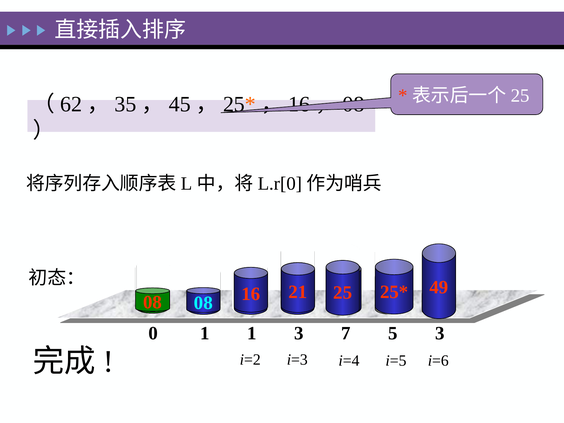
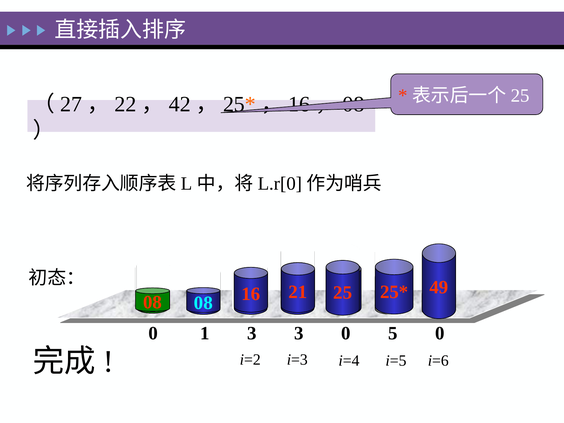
62: 62 -> 27
35: 35 -> 22
45: 45 -> 42
1 1: 1 -> 3
3 7: 7 -> 0
5 3: 3 -> 0
